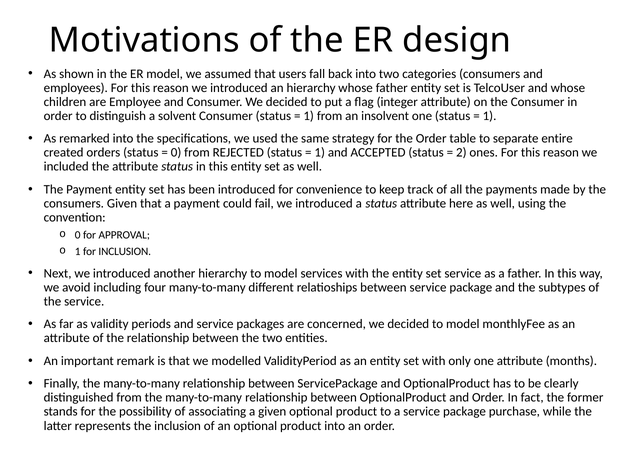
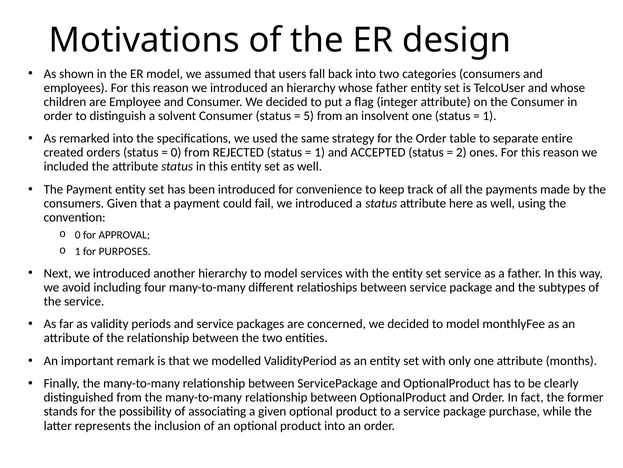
1 at (309, 116): 1 -> 5
for INCLUSION: INCLUSION -> PURPOSES
